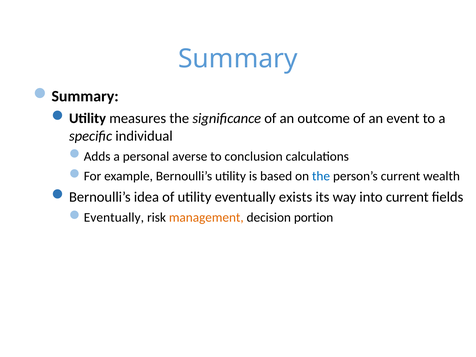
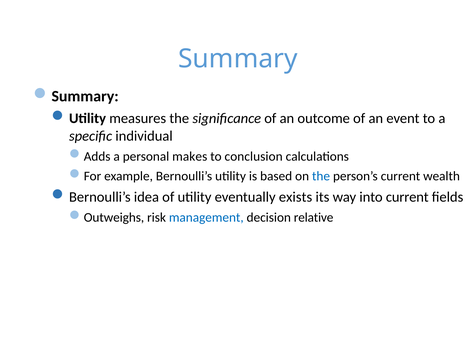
averse: averse -> makes
Eventually at (114, 218): Eventually -> Outweighs
management colour: orange -> blue
portion: portion -> relative
